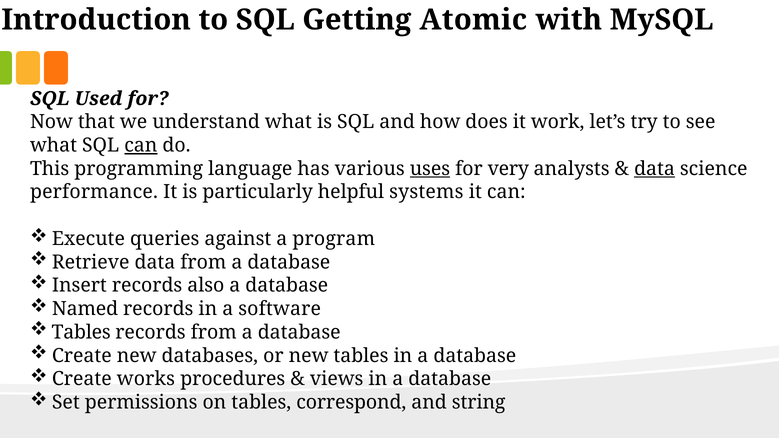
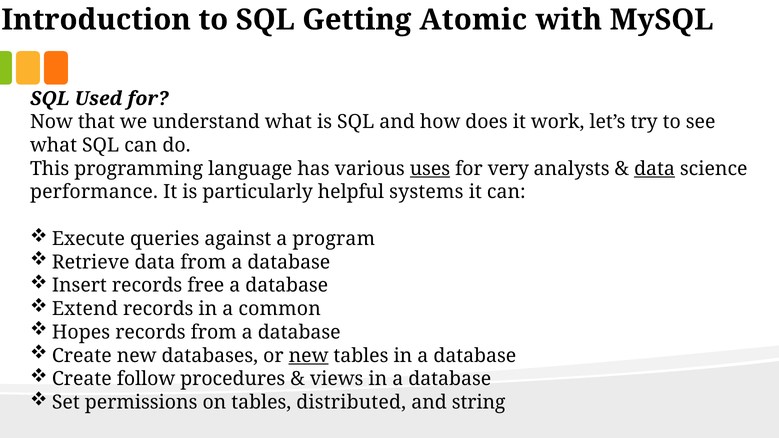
can at (141, 145) underline: present -> none
also: also -> free
Named: Named -> Extend
software: software -> common
Tables at (81, 332): Tables -> Hopes
new at (309, 356) underline: none -> present
works: works -> follow
correspond: correspond -> distributed
